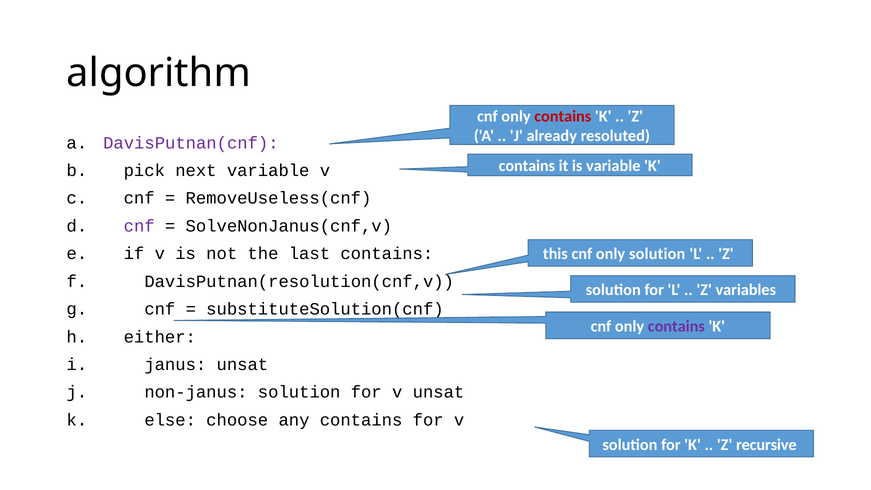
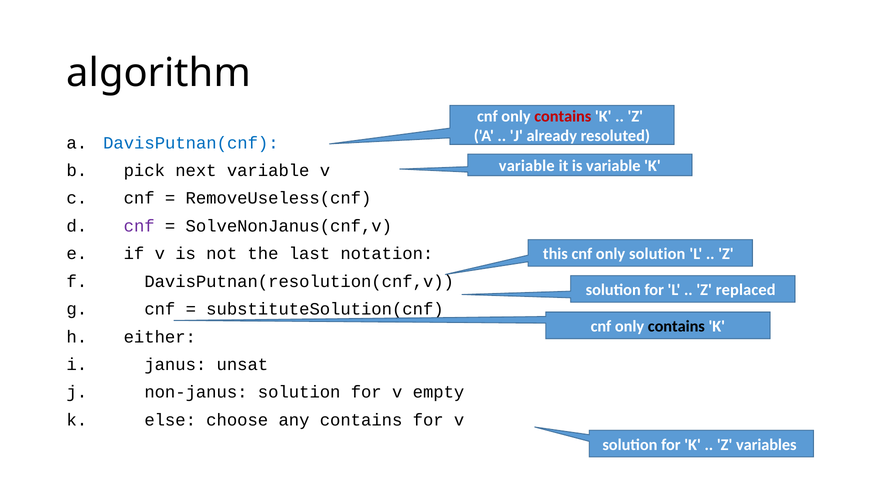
DavisPutnan(cnf colour: purple -> blue
contains at (527, 166): contains -> variable
last contains: contains -> notation
variables: variables -> replaced
contains at (676, 326) colour: purple -> black
v unsat: unsat -> empty
recursive: recursive -> variables
